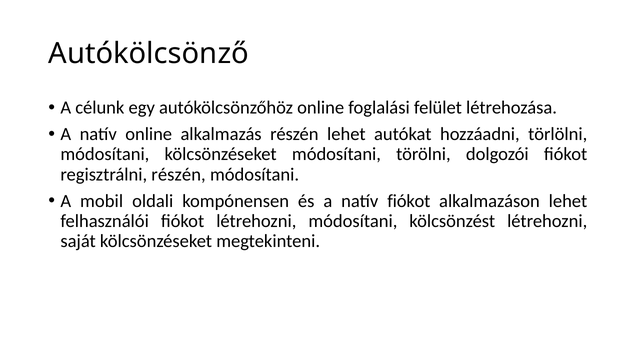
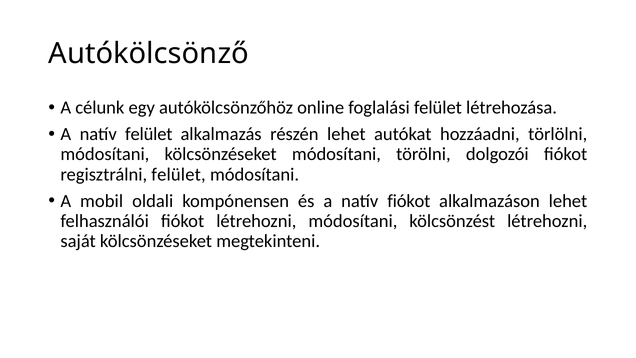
natív online: online -> felület
regisztrálni részén: részén -> felület
